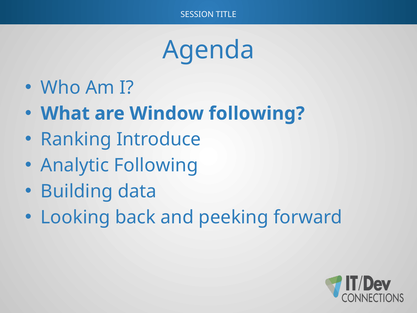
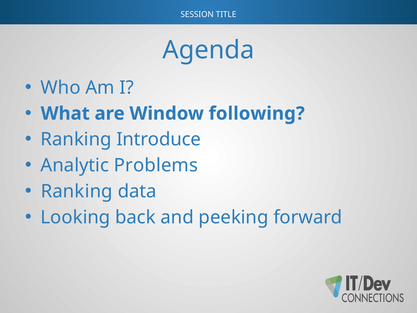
Analytic Following: Following -> Problems
Building at (77, 191): Building -> Ranking
